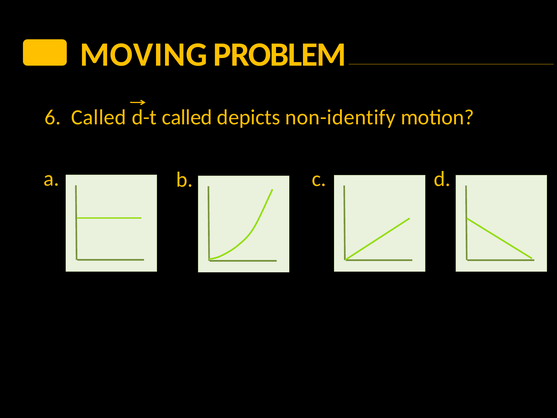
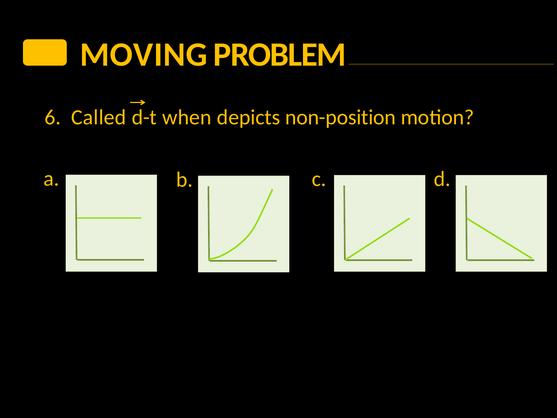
d-t called: called -> when
non-identify: non-identify -> non-position
